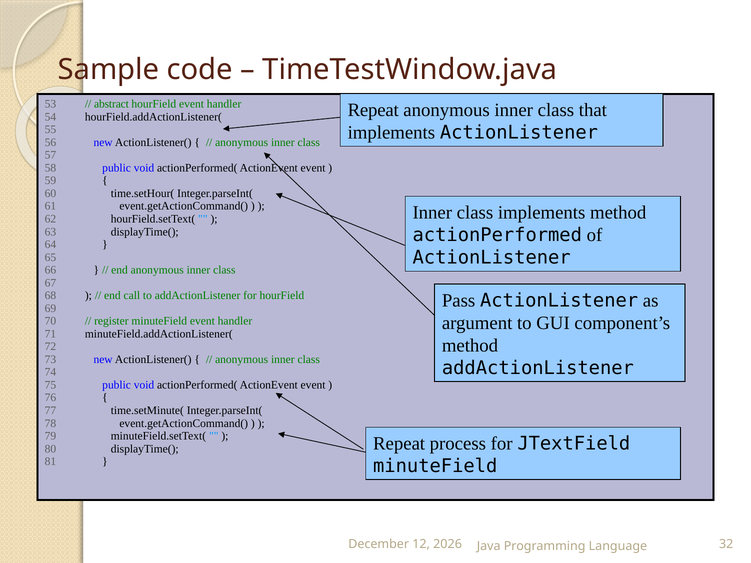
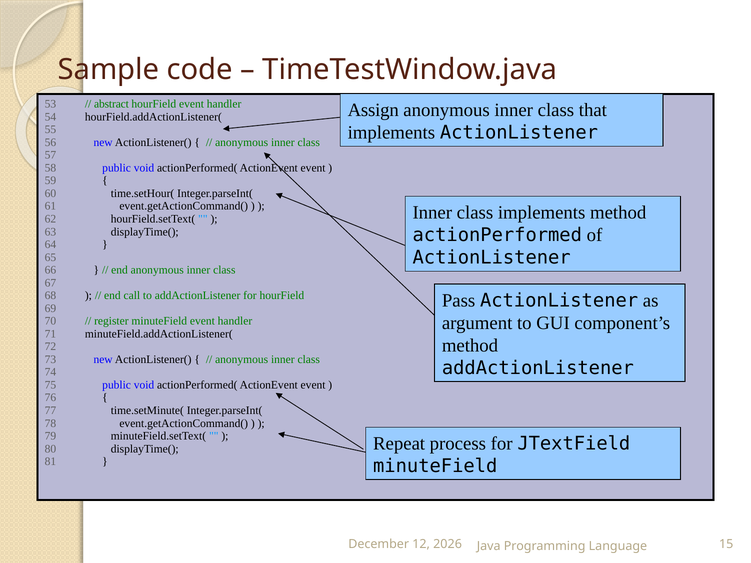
Repeat at (373, 110): Repeat -> Assign
32: 32 -> 15
